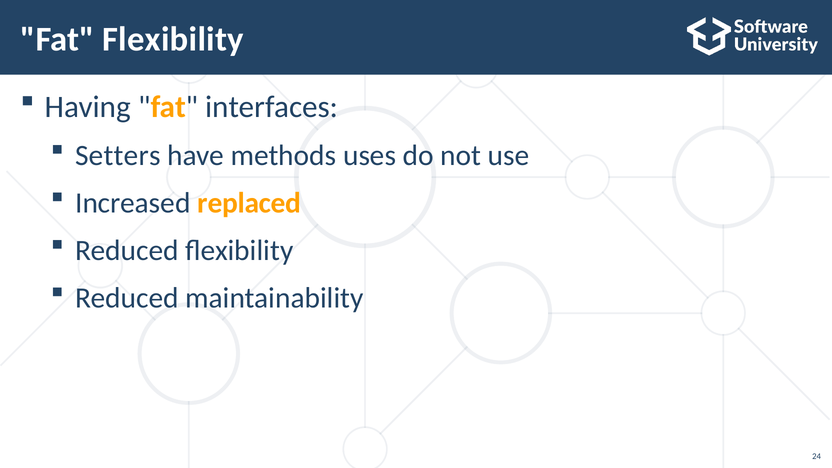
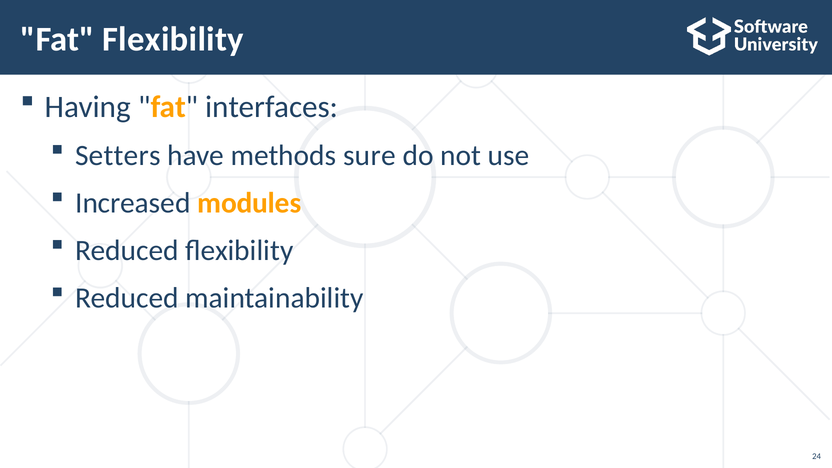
uses: uses -> sure
replaced: replaced -> modules
